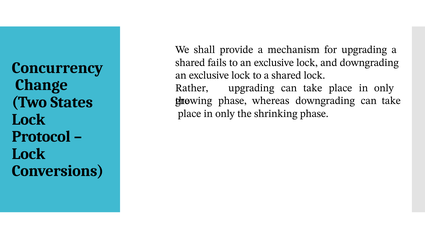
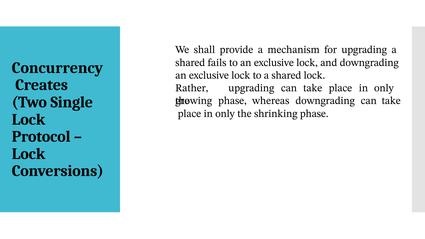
Change: Change -> Creates
States: States -> Single
